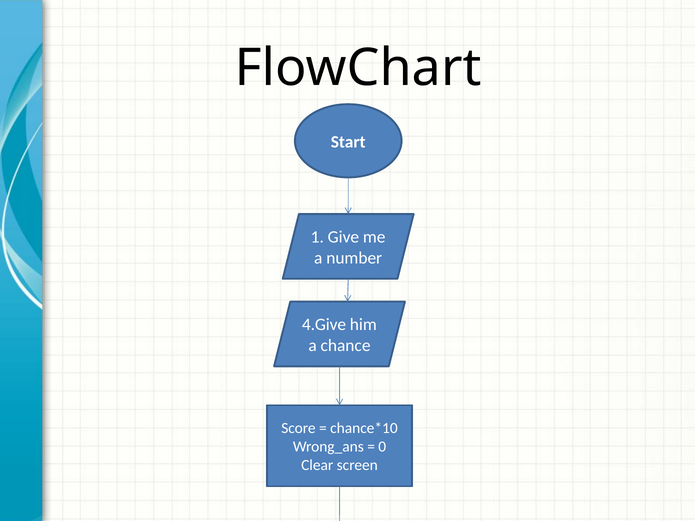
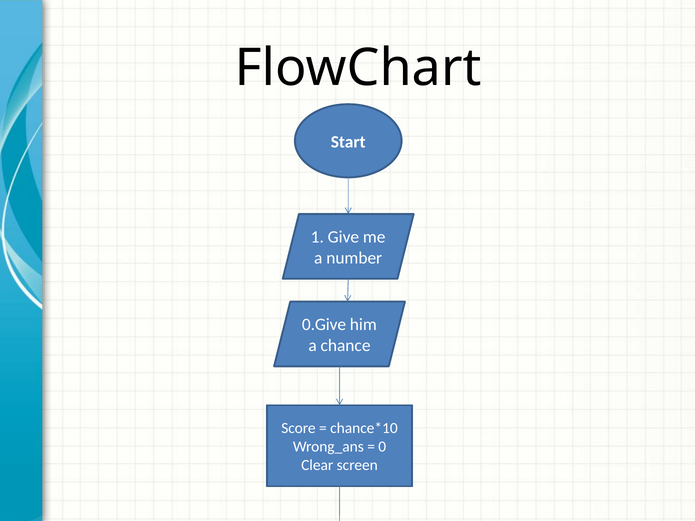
4.Give: 4.Give -> 0.Give
